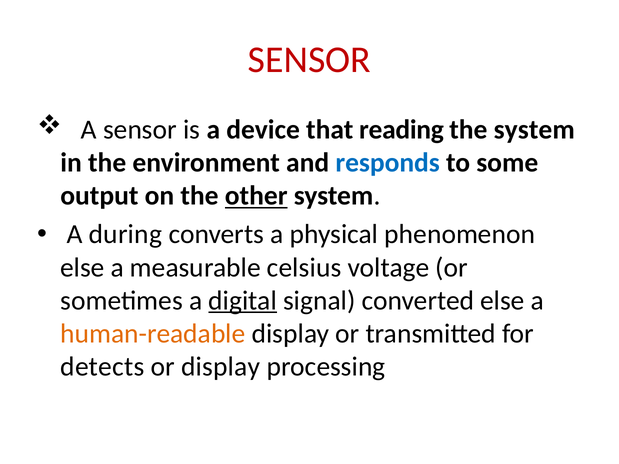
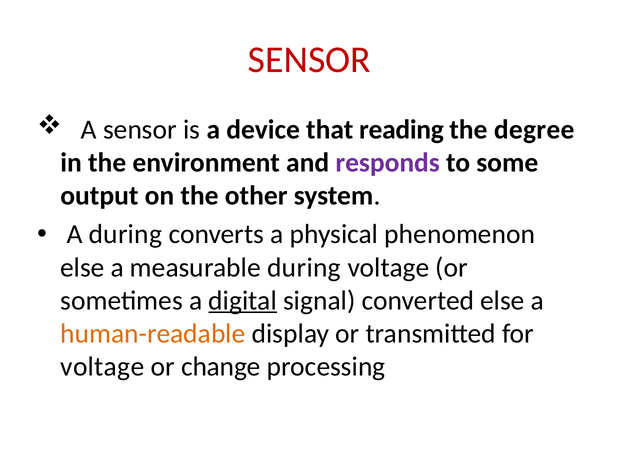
the system: system -> degree
responds colour: blue -> purple
other underline: present -> none
measurable celsius: celsius -> during
detects at (102, 367): detects -> voltage
or display: display -> change
